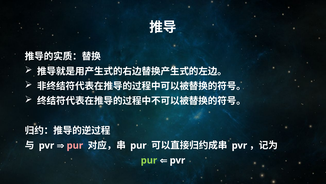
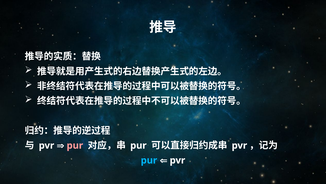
pur at (149, 160) colour: light green -> light blue
